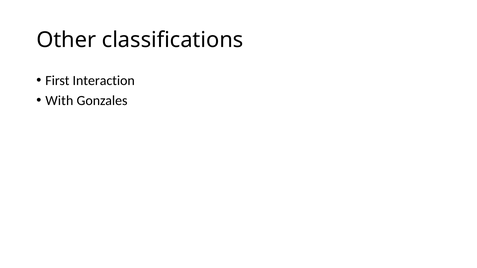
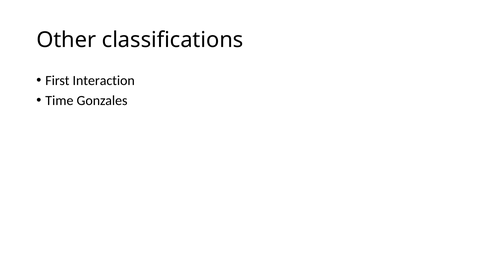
With: With -> Time
